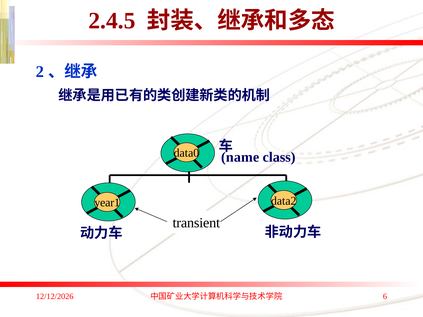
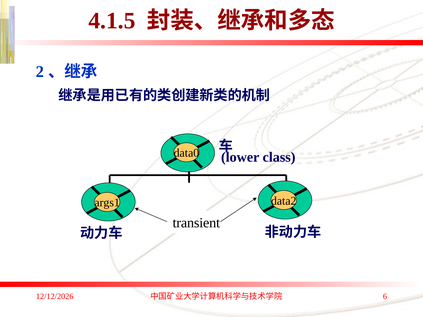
2.4.5: 2.4.5 -> 4.1.5
name: name -> lower
year1: year1 -> args1
